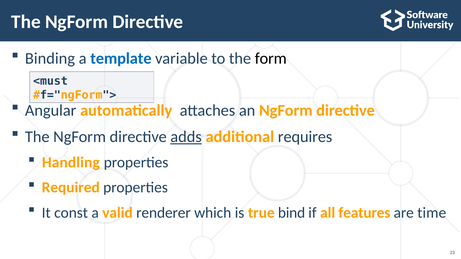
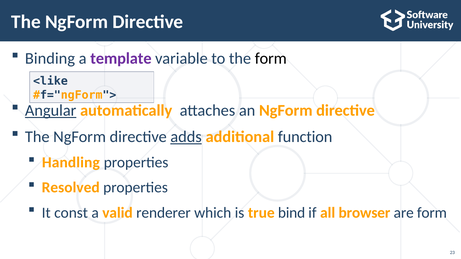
template colour: blue -> purple
<must: <must -> <like
Angular underline: none -> present
requires: requires -> function
Required: Required -> Resolved
features: features -> browser
are time: time -> form
